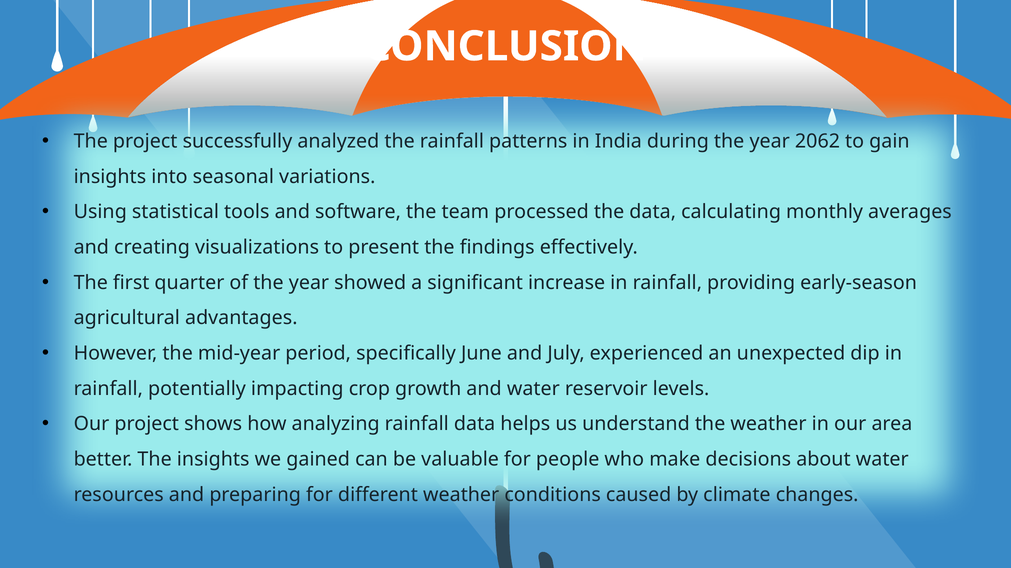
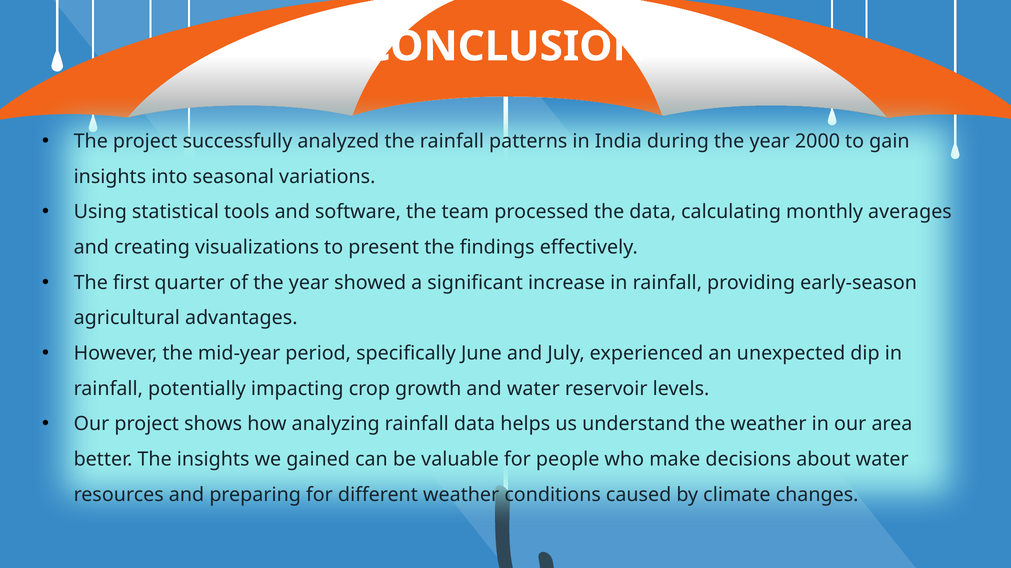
2062: 2062 -> 2000
